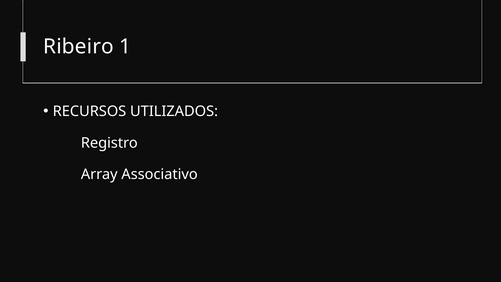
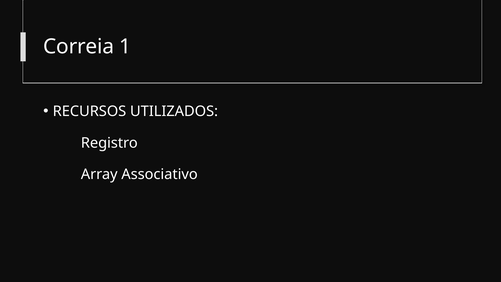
Ribeiro: Ribeiro -> Correia
